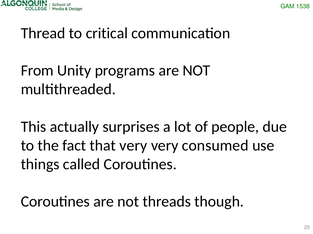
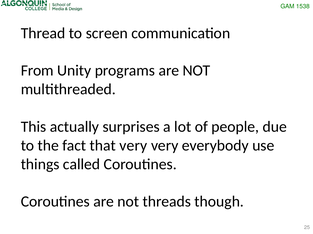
critical: critical -> screen
consumed: consumed -> everybody
